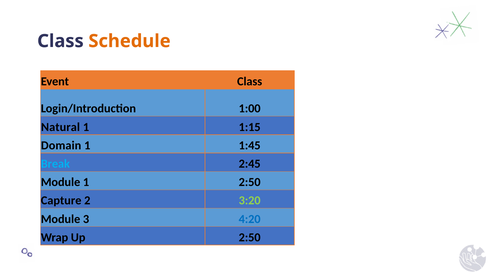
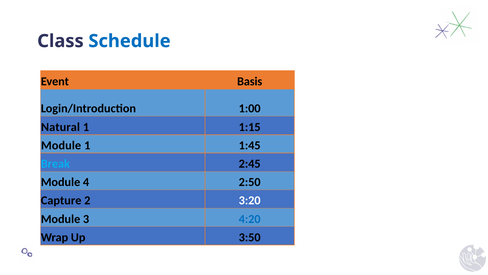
Schedule colour: orange -> blue
Event Class: Class -> Basis
Domain at (61, 145): Domain -> Module
Module 1: 1 -> 4
3:20 colour: light green -> white
Up 2:50: 2:50 -> 3:50
